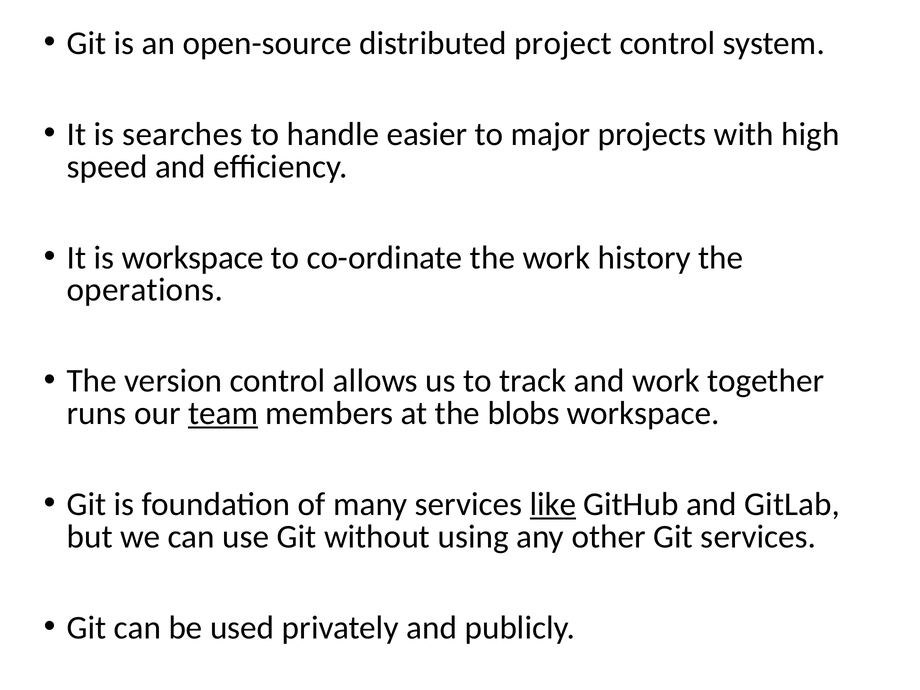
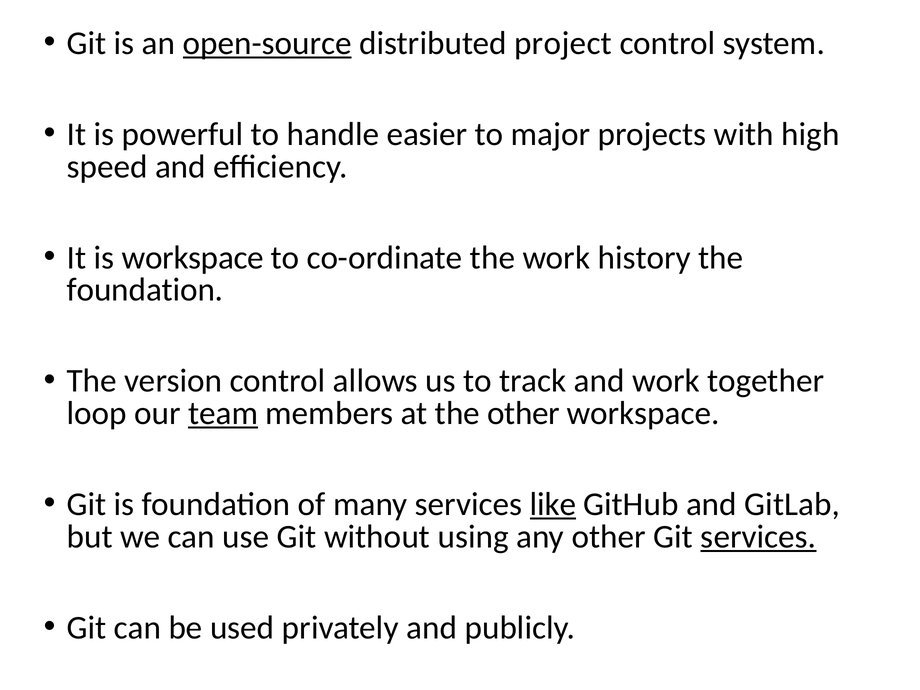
open-source underline: none -> present
searches: searches -> powerful
operations at (145, 290): operations -> foundation
runs: runs -> loop
the blobs: blobs -> other
services at (758, 537) underline: none -> present
